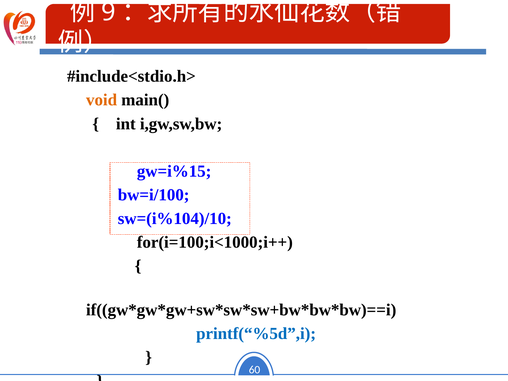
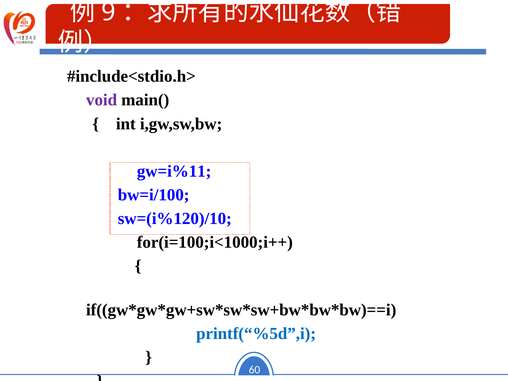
void colour: orange -> purple
gw=i%15: gw=i%15 -> gw=i%11
sw=(i%104)/10: sw=(i%104)/10 -> sw=(i%120)/10
